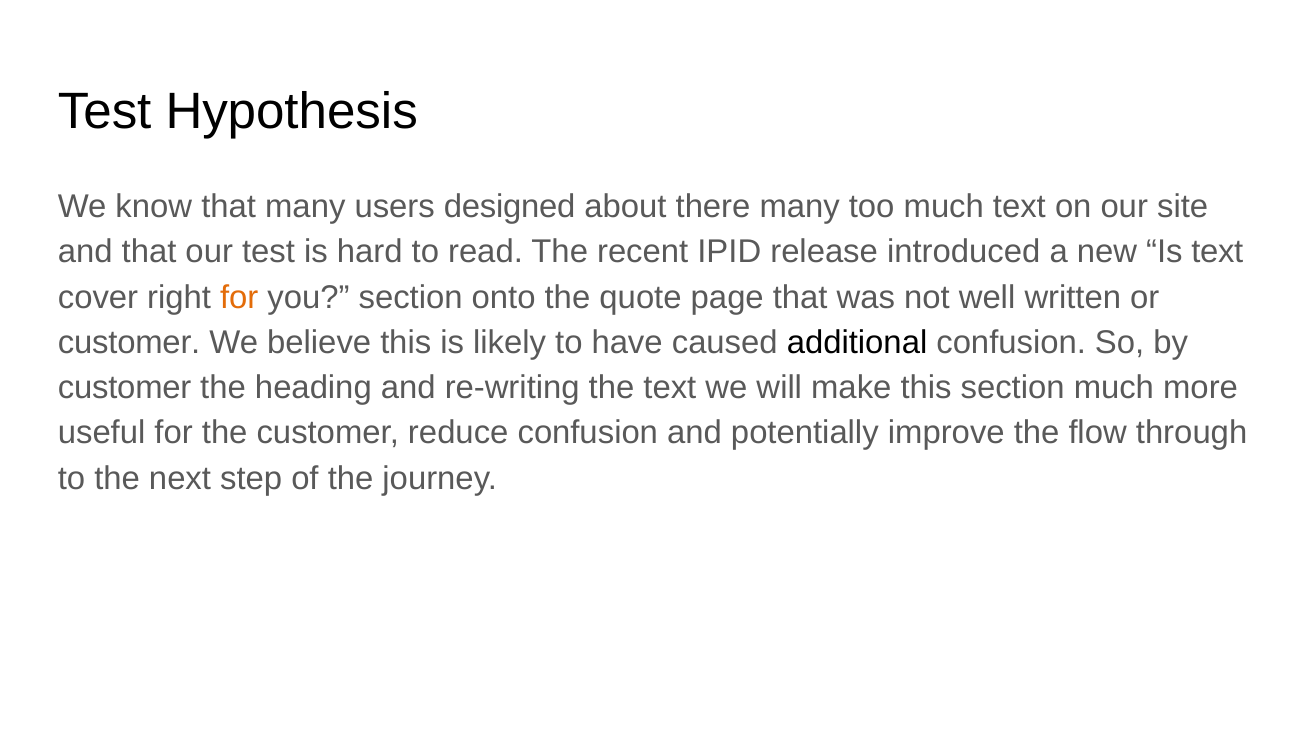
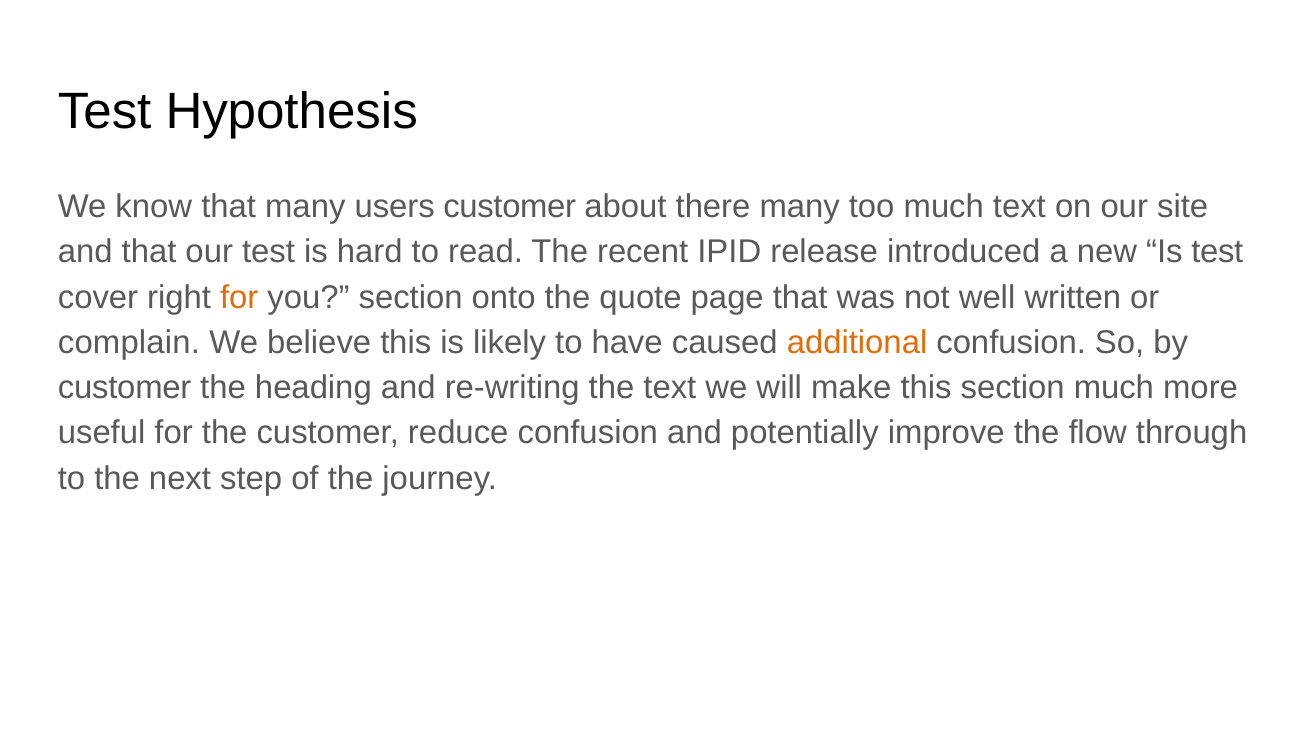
users designed: designed -> customer
Is text: text -> test
customer at (129, 343): customer -> complain
additional colour: black -> orange
